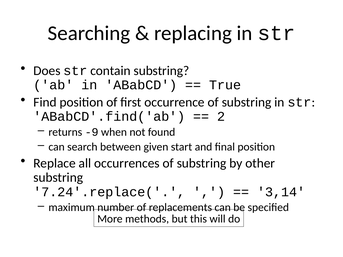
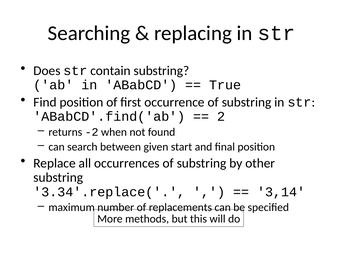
-9: -9 -> -2
7.24'.replace(: 7.24'.replace( -> 3.34'.replace(
